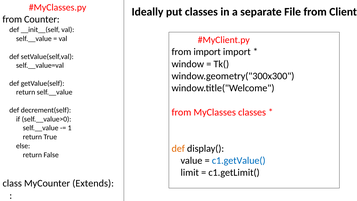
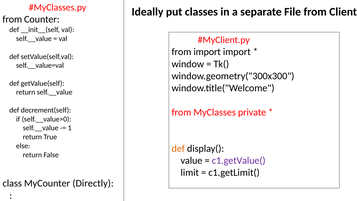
MyClasses classes: classes -> private
c1.getValue( colour: blue -> purple
Extends: Extends -> Directly
